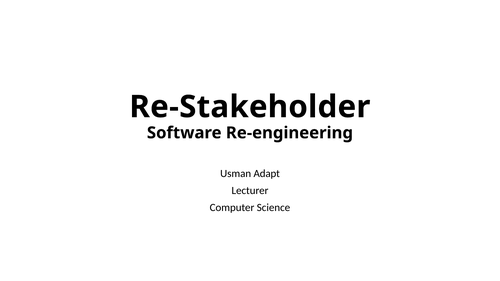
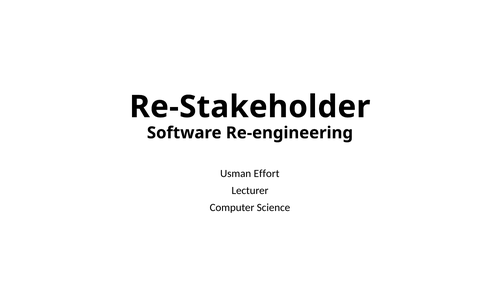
Adapt: Adapt -> Effort
